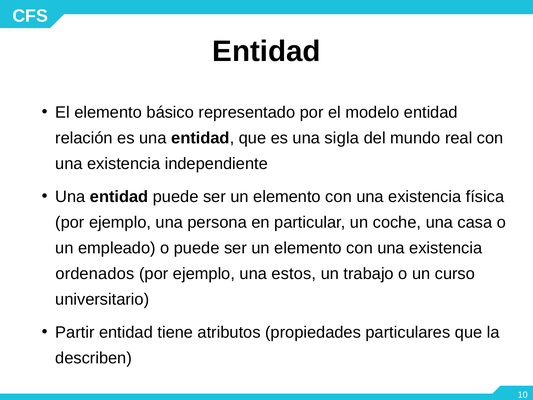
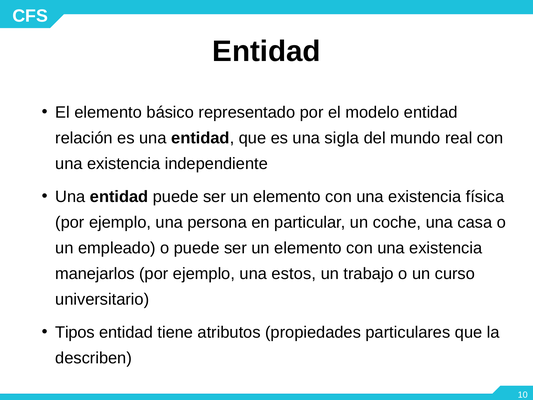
ordenados: ordenados -> manejarlos
Partir: Partir -> Tipos
